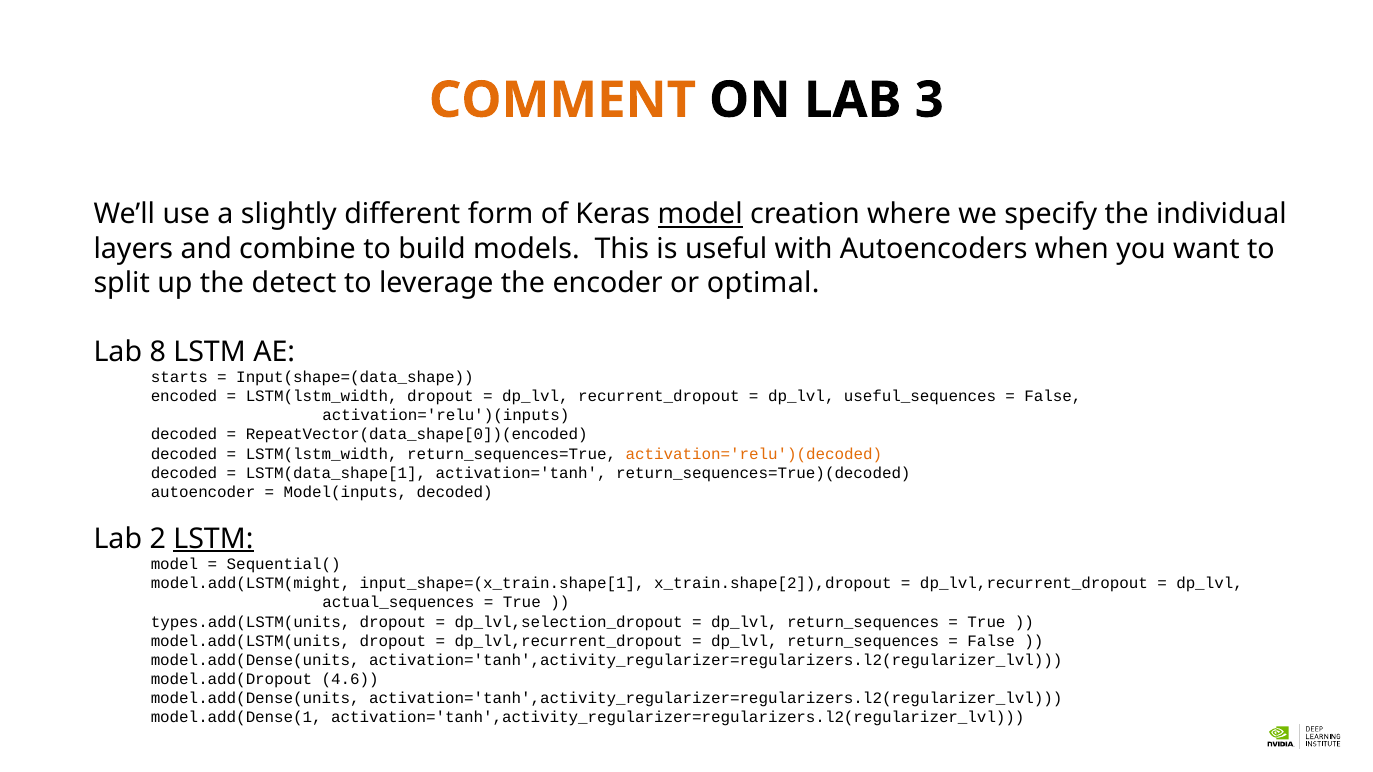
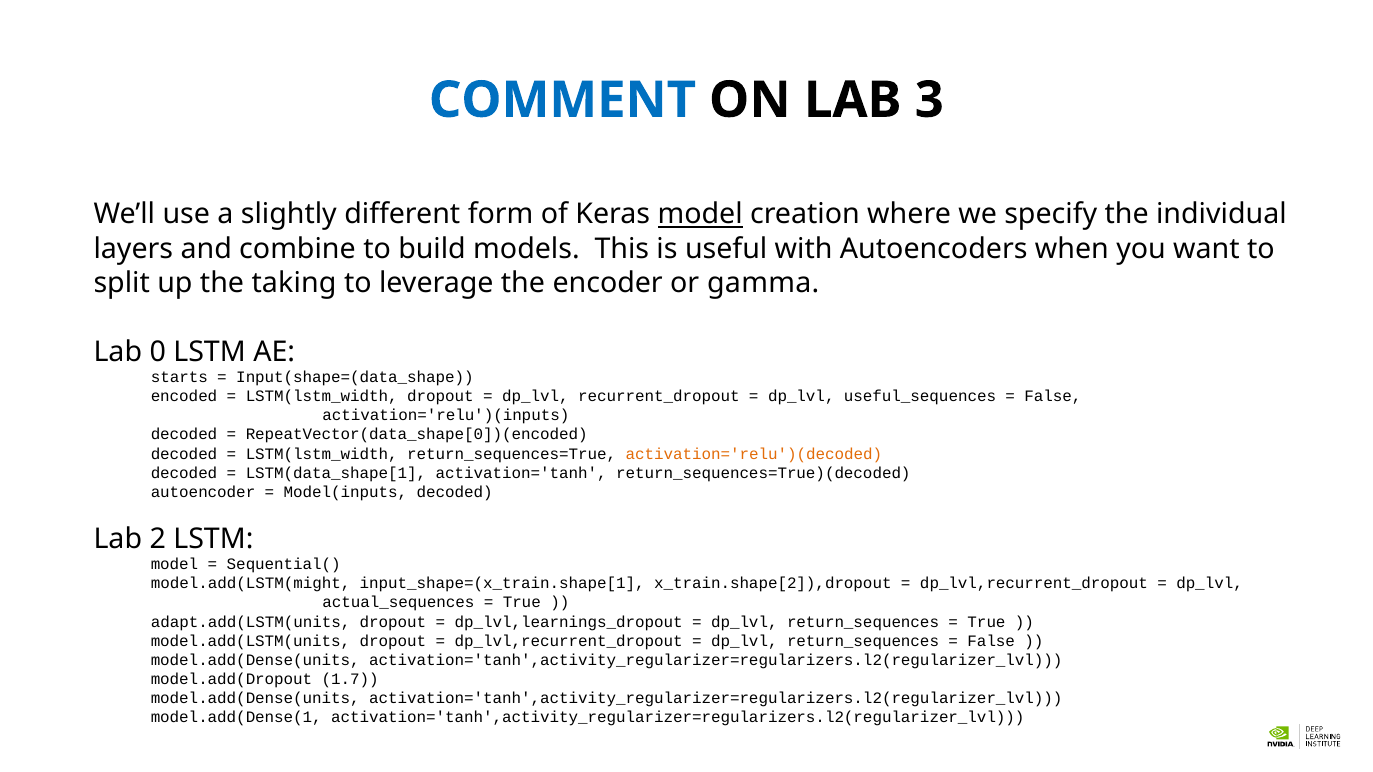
COMMENT colour: orange -> blue
detect: detect -> taking
optimal: optimal -> gamma
8: 8 -> 0
LSTM at (213, 539) underline: present -> none
types.add(LSTM(units: types.add(LSTM(units -> adapt.add(LSTM(units
dp_lvl,selection_dropout: dp_lvl,selection_dropout -> dp_lvl,learnings_dropout
4.6: 4.6 -> 1.7
